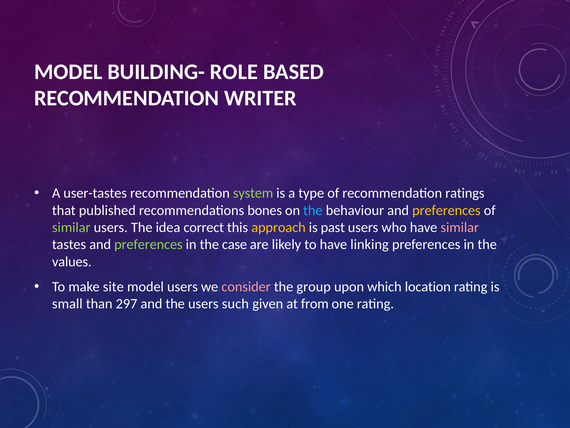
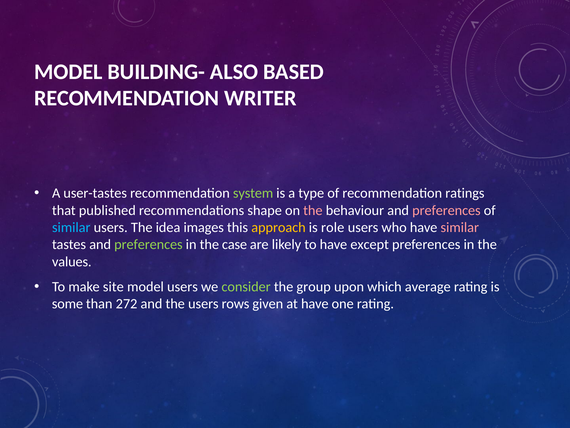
ROLE: ROLE -> ALSO
bones: bones -> shape
the at (313, 210) colour: light blue -> pink
preferences at (446, 210) colour: yellow -> pink
similar at (71, 227) colour: light green -> light blue
correct: correct -> images
past: past -> role
linking: linking -> except
consider colour: pink -> light green
location: location -> average
small: small -> some
297: 297 -> 272
such: such -> rows
at from: from -> have
